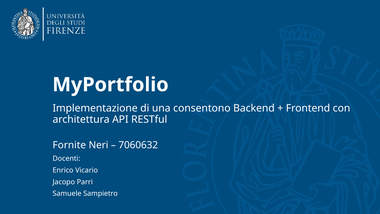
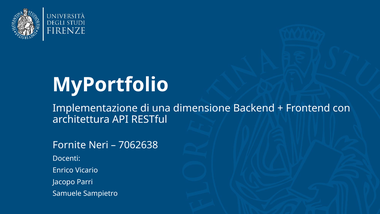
consentono: consentono -> dimensione
7060632: 7060632 -> 7062638
